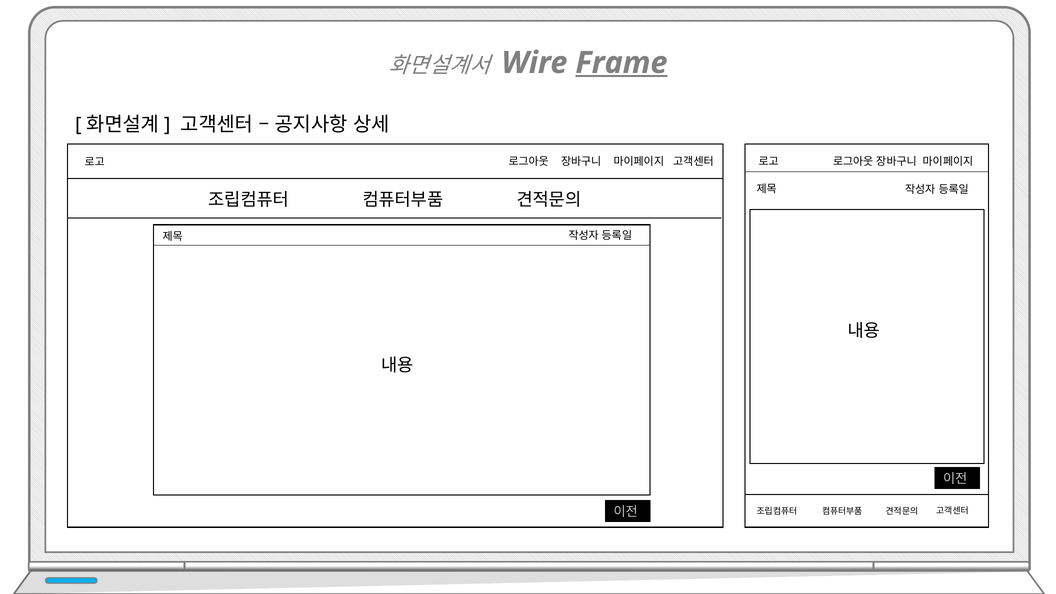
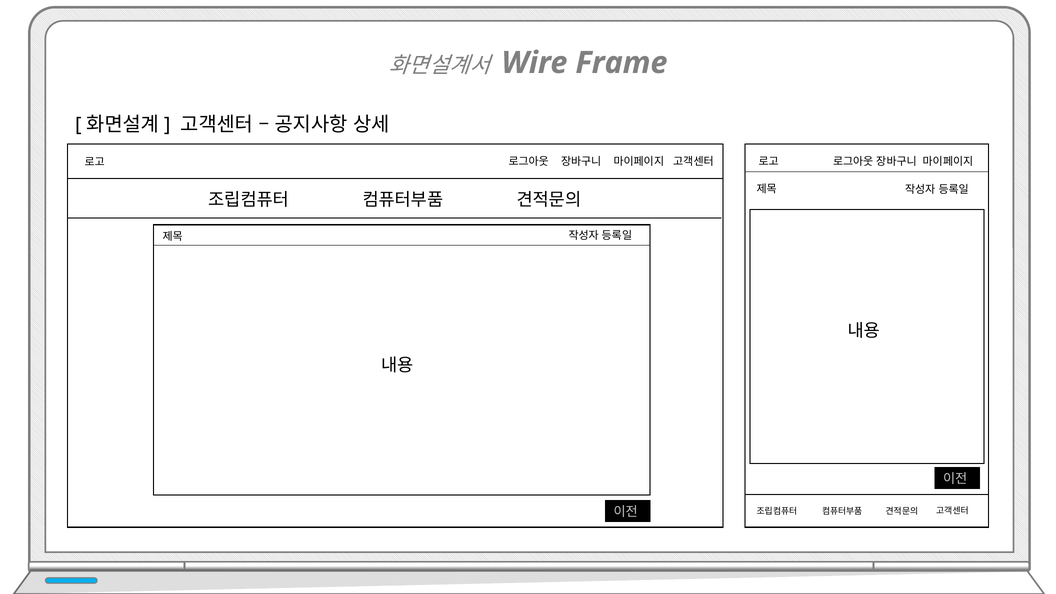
Frame underline: present -> none
